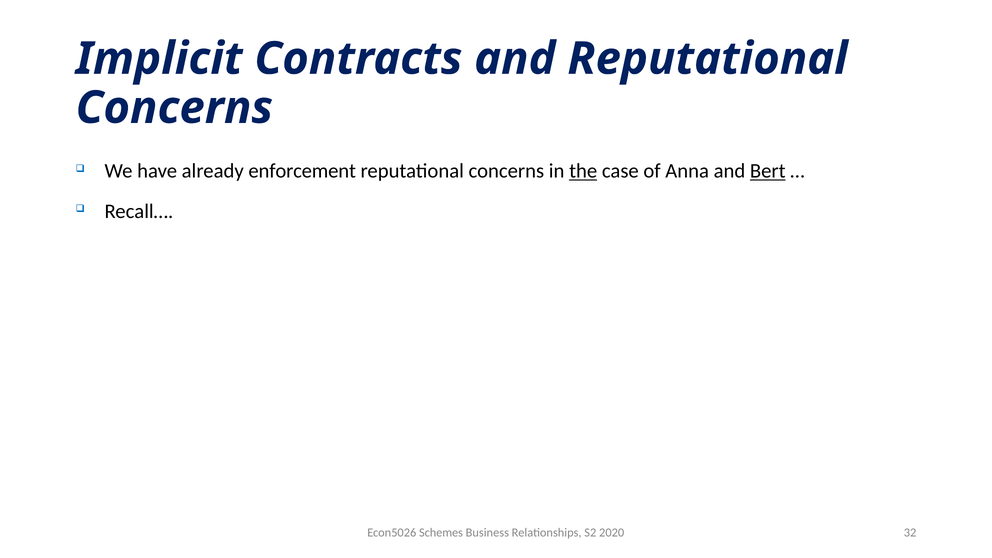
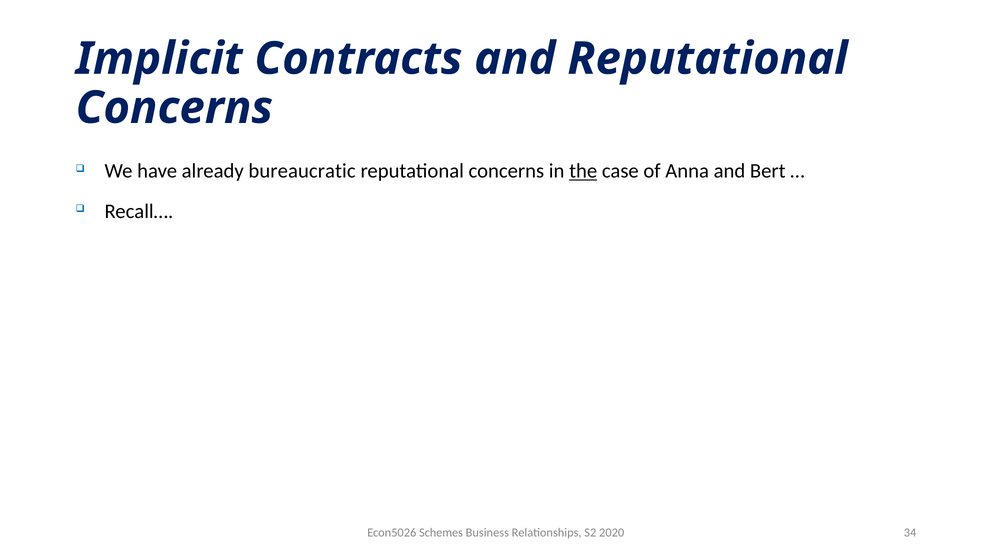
enforcement: enforcement -> bureaucratic
Bert underline: present -> none
32: 32 -> 34
